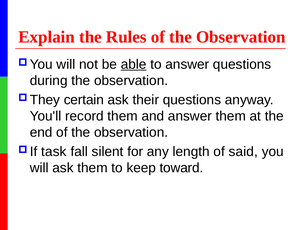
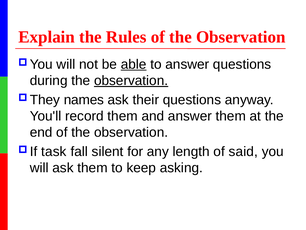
observation at (131, 80) underline: none -> present
certain: certain -> names
toward: toward -> asking
